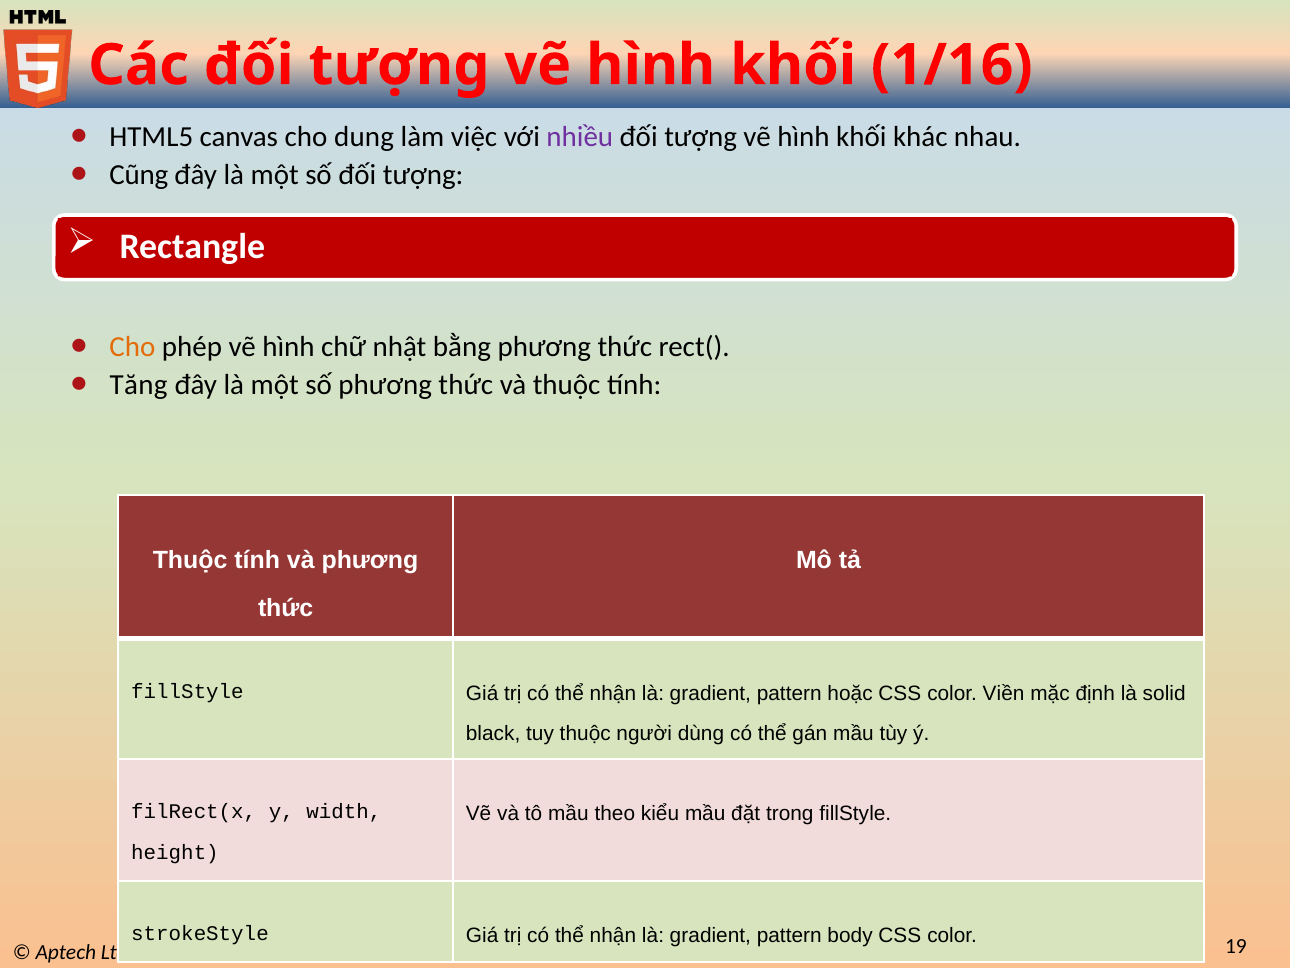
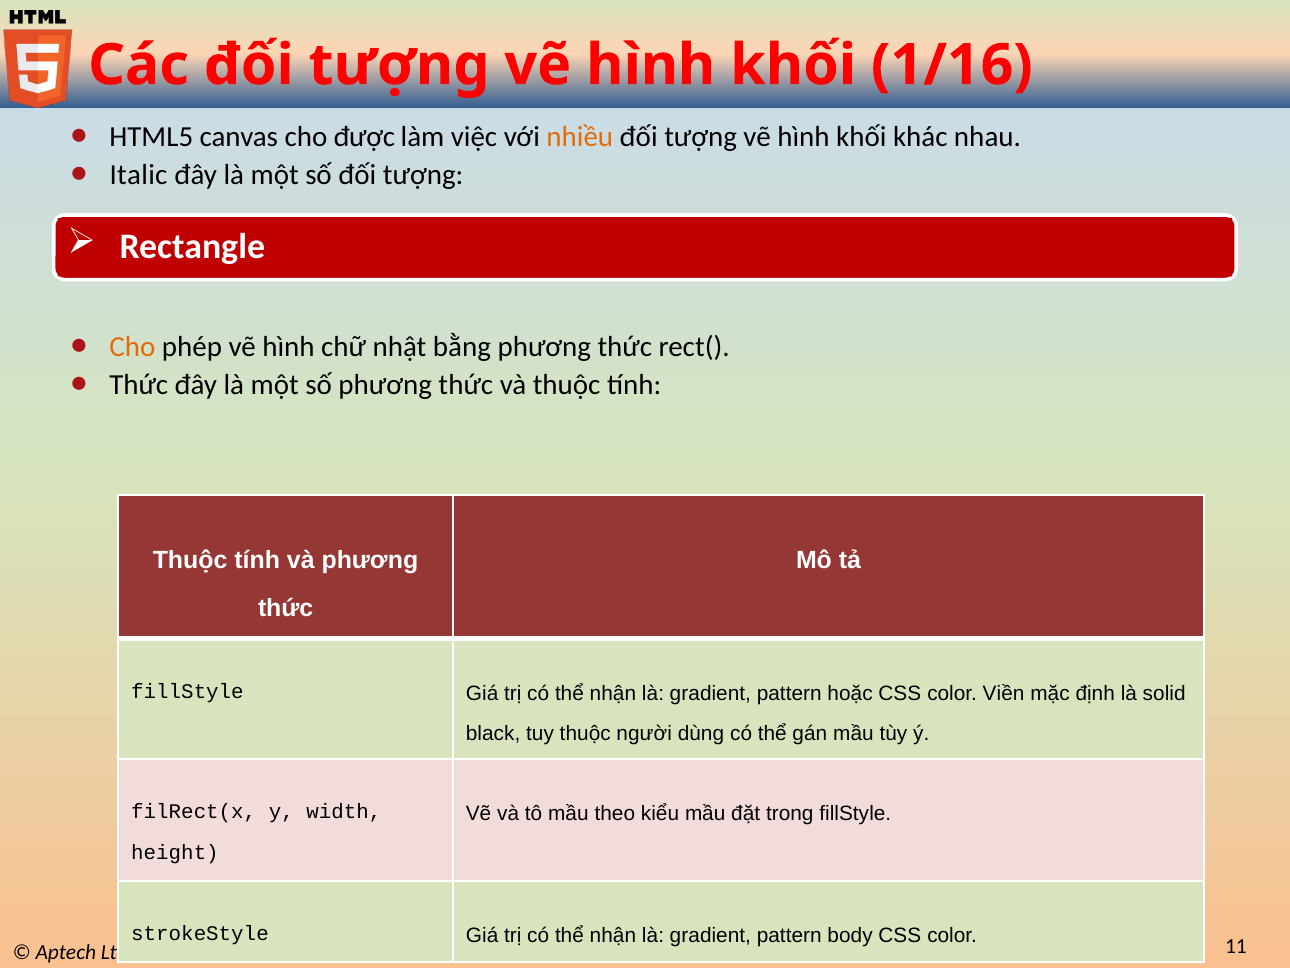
dung: dung -> được
nhiều colour: purple -> orange
Cũng: Cũng -> Italic
Tăng at (139, 385): Tăng -> Thức
19: 19 -> 11
